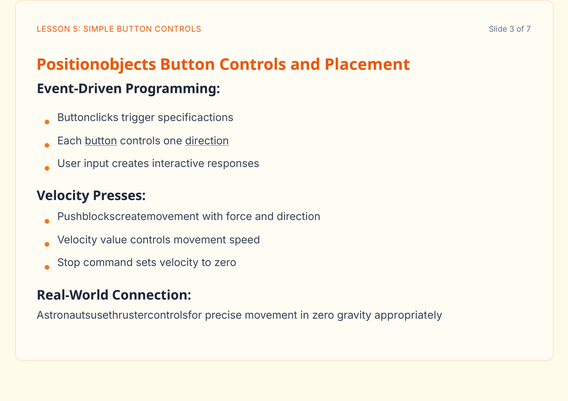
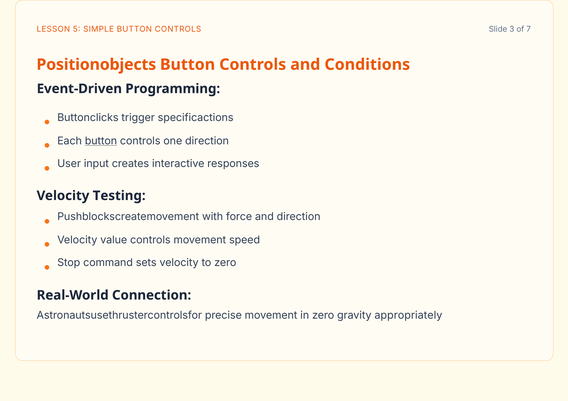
Placement: Placement -> Conditions
direction at (207, 141) underline: present -> none
Presses: Presses -> Testing
